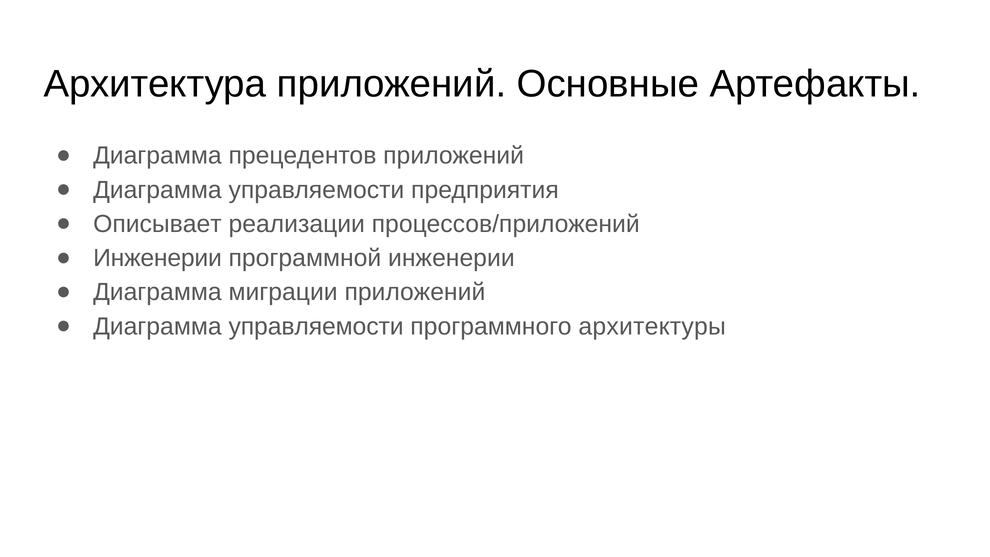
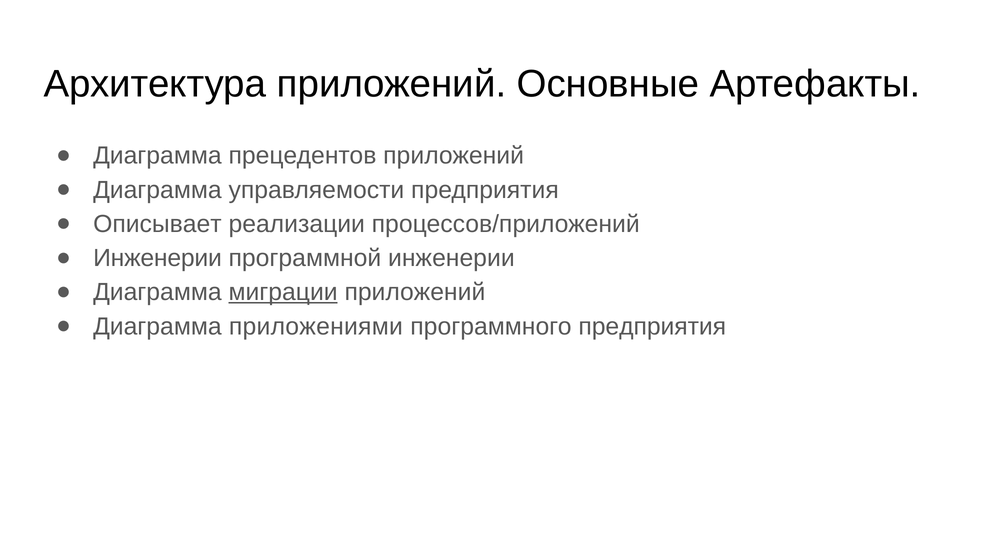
миграции underline: none -> present
управляемости at (316, 326): управляемости -> приложениями
программного архитектуры: архитектуры -> предприятия
